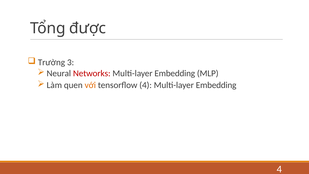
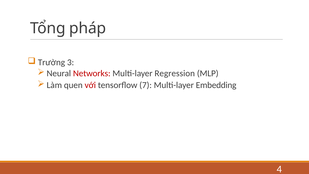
được: được -> pháp
Embedding at (175, 73): Embedding -> Regression
với colour: orange -> red
tensorflow 4: 4 -> 7
